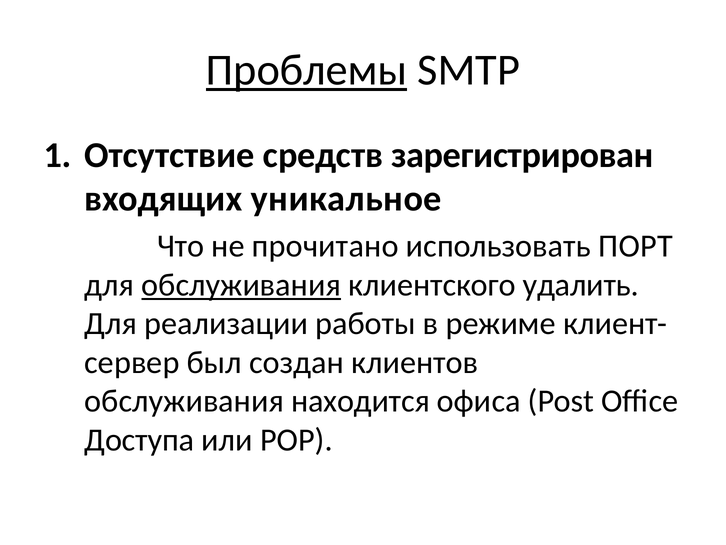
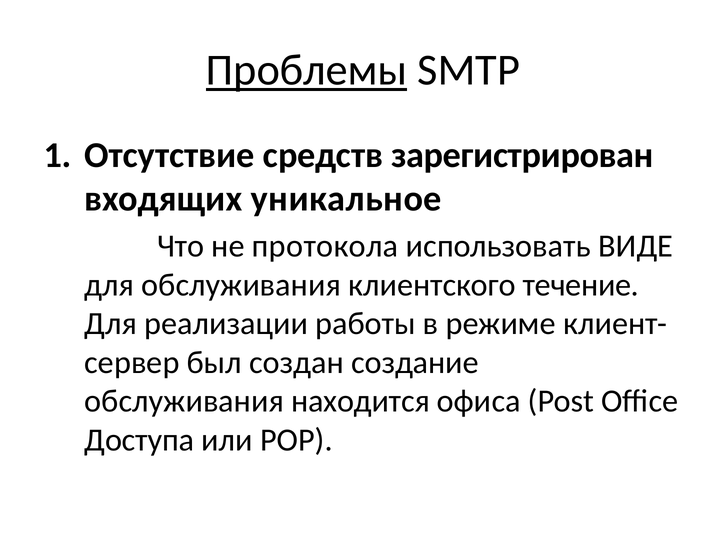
прочитано: прочитано -> протокола
ПОРТ: ПОРТ -> ВИДЕ
обслуживания at (241, 285) underline: present -> none
удалить: удалить -> течение
клиентов: клиентов -> создание
